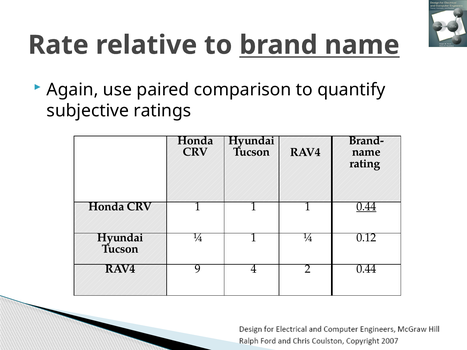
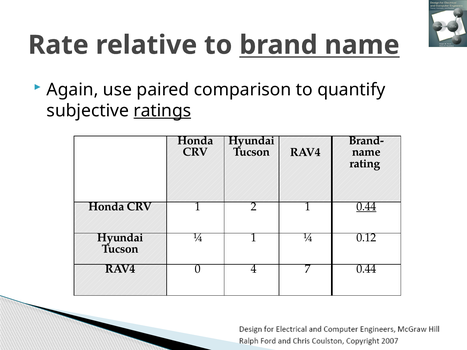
ratings underline: none -> present
CRV 1 1: 1 -> 2
9: 9 -> 0
2: 2 -> 7
